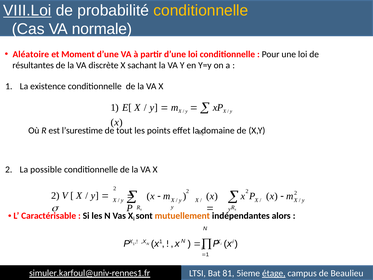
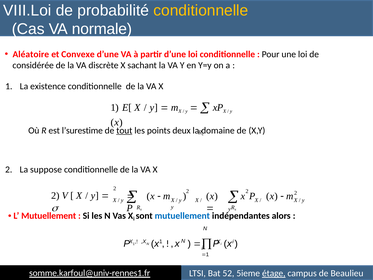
VIII.Loi underline: present -> none
Moment: Moment -> Convexe
résultantes: résultantes -> considérée
tout underline: none -> present
eﬀet: eﬀet -> deux
possible: possible -> suppose
L Caractérisable: Caractérisable -> Mutuellement
mutuellement at (182, 216) colour: orange -> blue
simuler.karfoul@univ-rennes1.fr: simuler.karfoul@univ-rennes1.fr -> somme.karfoul@univ-rennes1.fr
81: 81 -> 52
